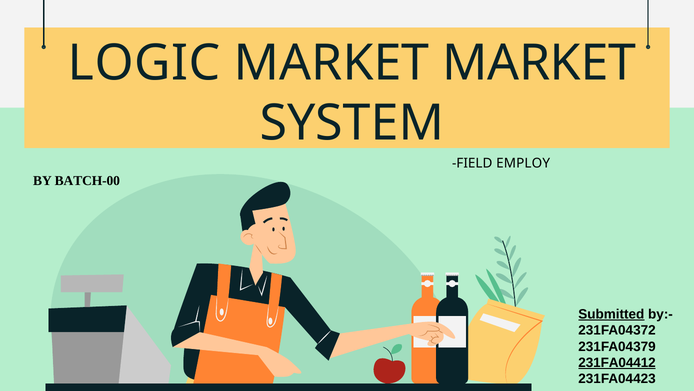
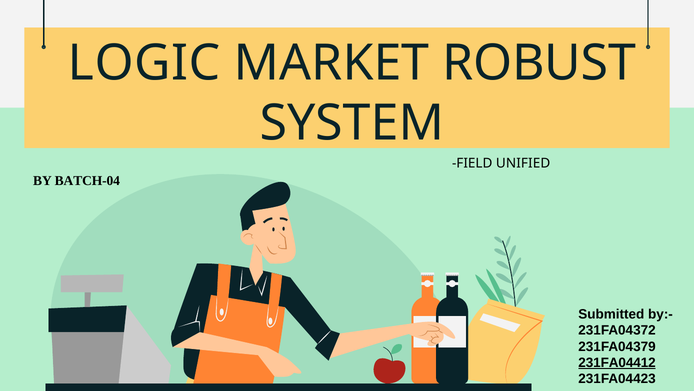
MARKET MARKET: MARKET -> ROBUST
EMPLOY: EMPLOY -> UNIFIED
BATCH-00: BATCH-00 -> BATCH-04
Submitted underline: present -> none
